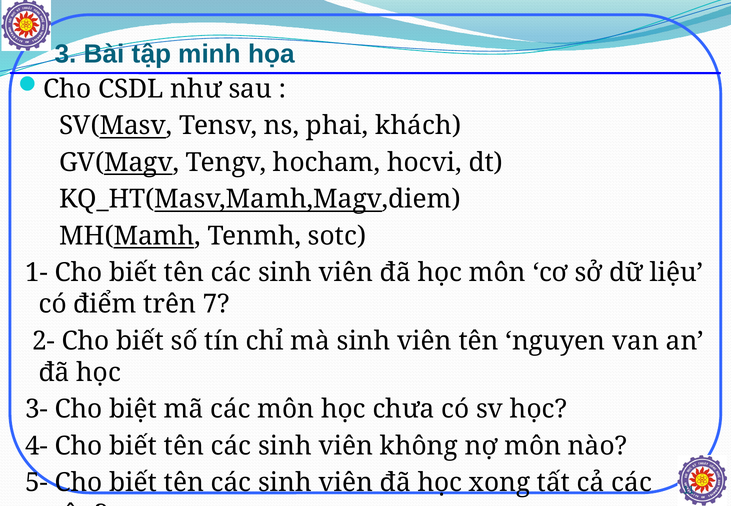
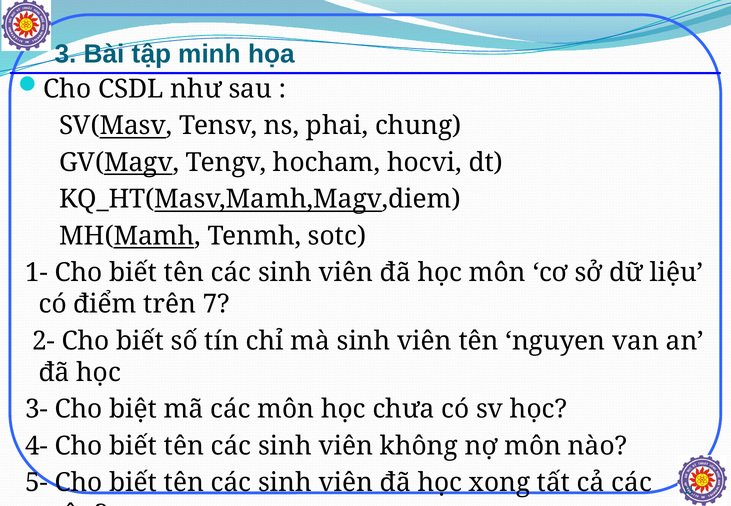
khách: khách -> chung
